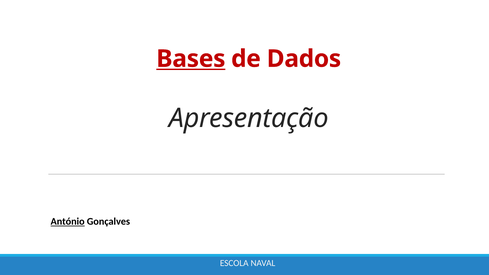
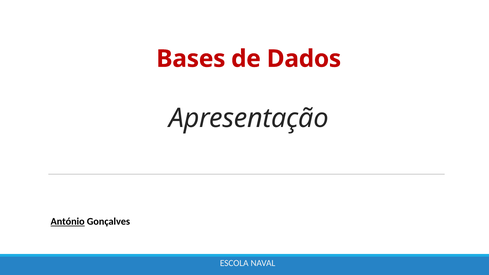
Bases underline: present -> none
